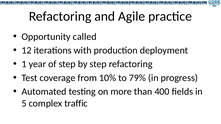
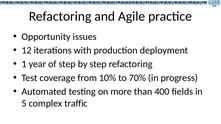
called: called -> issues
79%: 79% -> 70%
